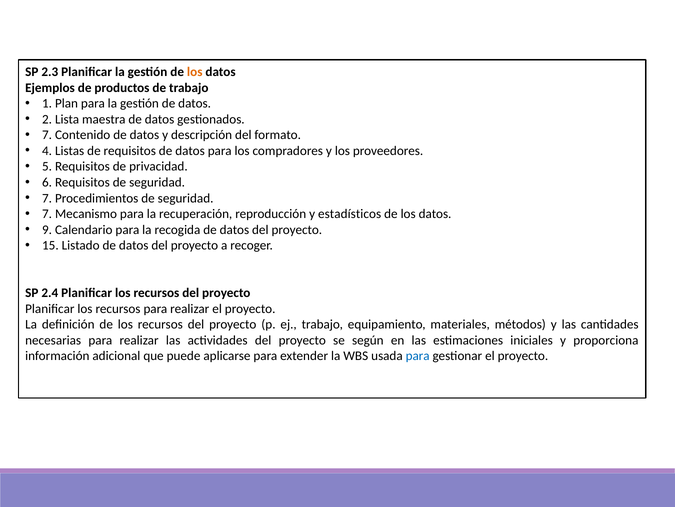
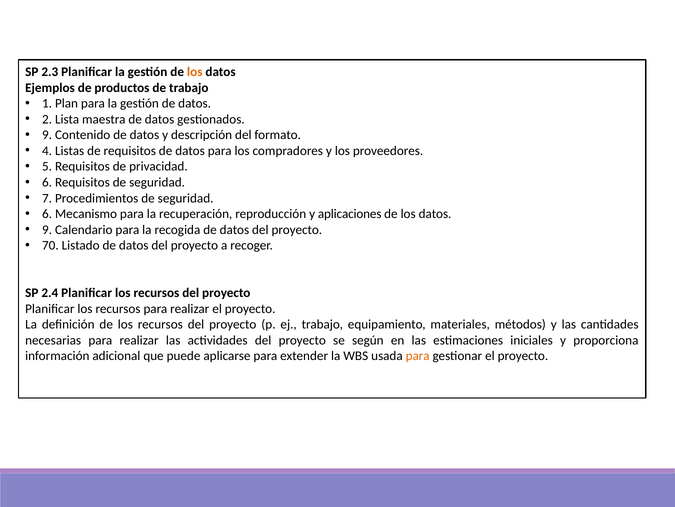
7 at (47, 135): 7 -> 9
7 at (47, 214): 7 -> 6
estadísticos: estadísticos -> aplicaciones
15: 15 -> 70
para at (418, 355) colour: blue -> orange
